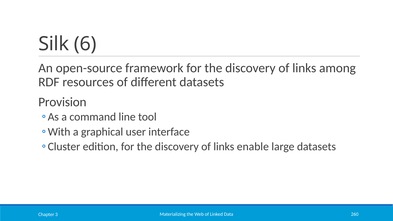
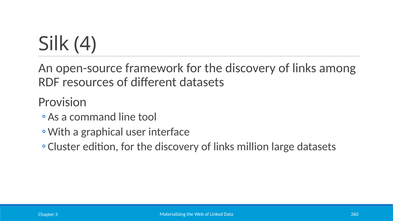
6: 6 -> 4
enable: enable -> million
